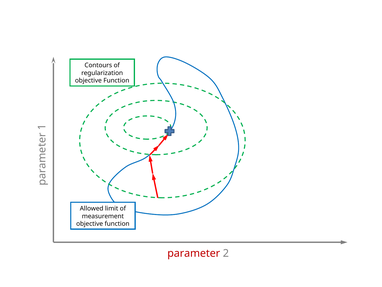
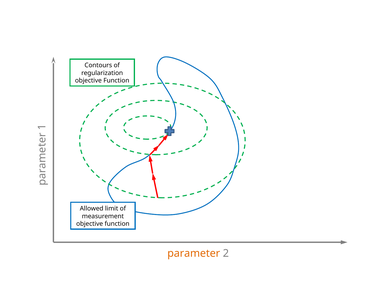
parameter colour: red -> orange
